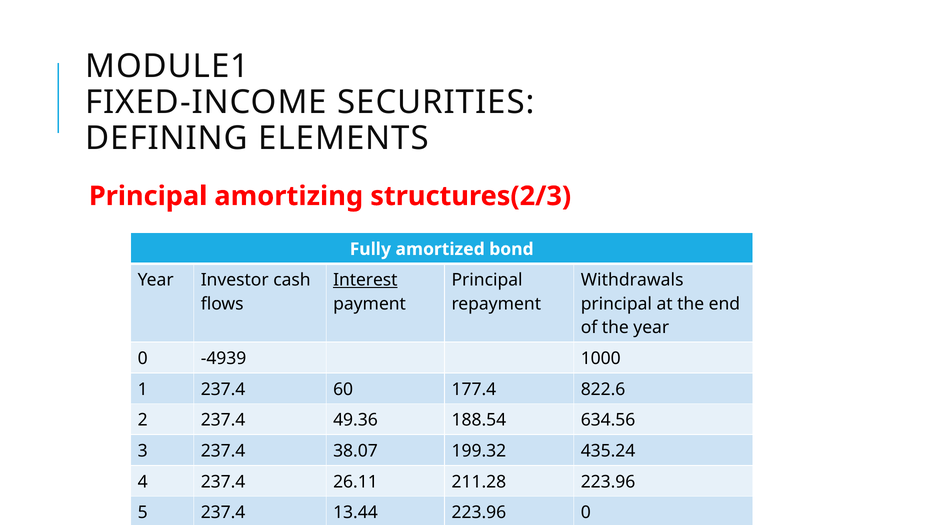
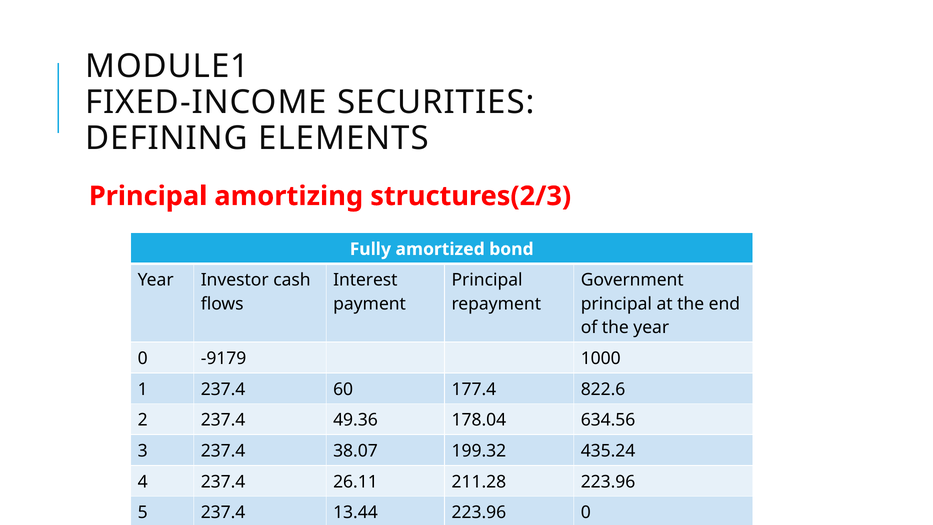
Interest underline: present -> none
Withdrawals: Withdrawals -> Government
-4939: -4939 -> -9179
188.54: 188.54 -> 178.04
